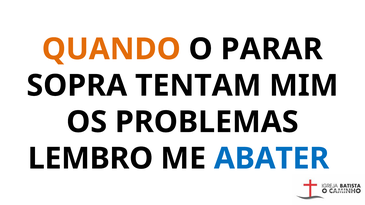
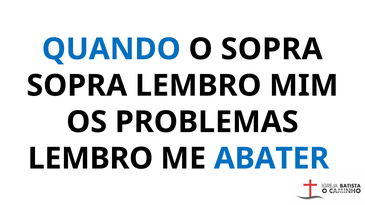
QUANDO colour: orange -> blue
O PARAR: PARAR -> SOPRA
SOPRA TENTAM: TENTAM -> LEMBRO
